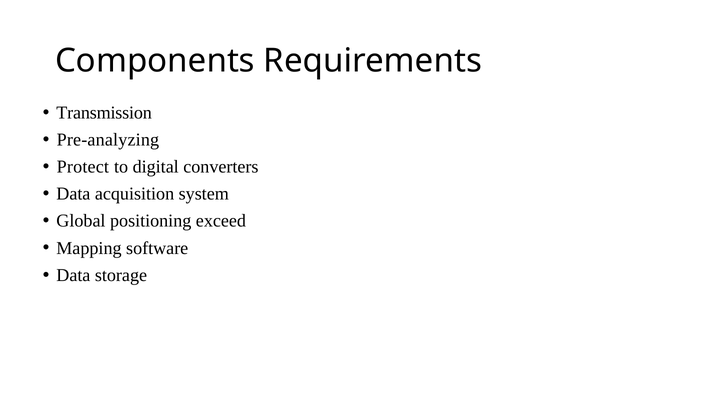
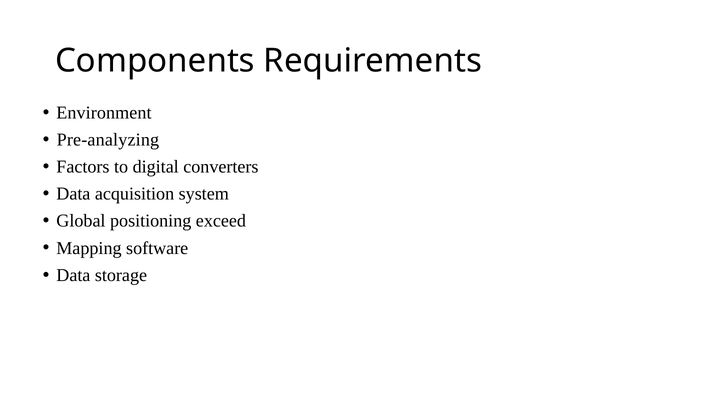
Transmission: Transmission -> Environment
Protect: Protect -> Factors
